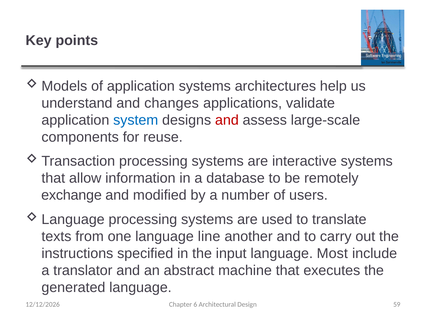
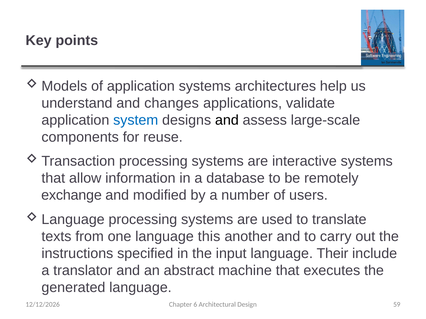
and at (227, 120) colour: red -> black
line: line -> this
Most: Most -> Their
